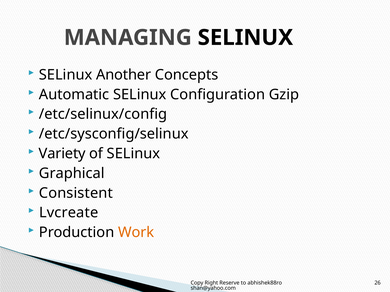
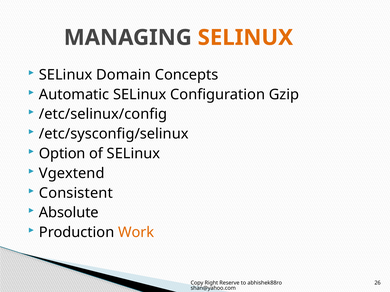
SELINUX at (245, 38) colour: black -> orange
Another: Another -> Domain
Variety: Variety -> Option
Graphical: Graphical -> Vgextend
Lvcreate: Lvcreate -> Absolute
